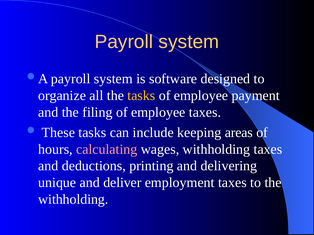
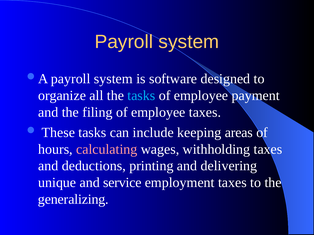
tasks at (141, 96) colour: yellow -> light blue
deliver: deliver -> service
withholding at (73, 200): withholding -> generalizing
